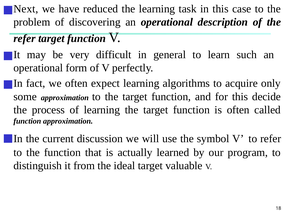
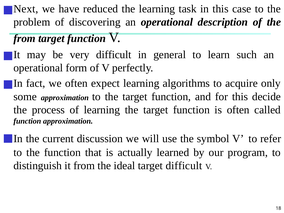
refer at (25, 38): refer -> from
target valuable: valuable -> difficult
